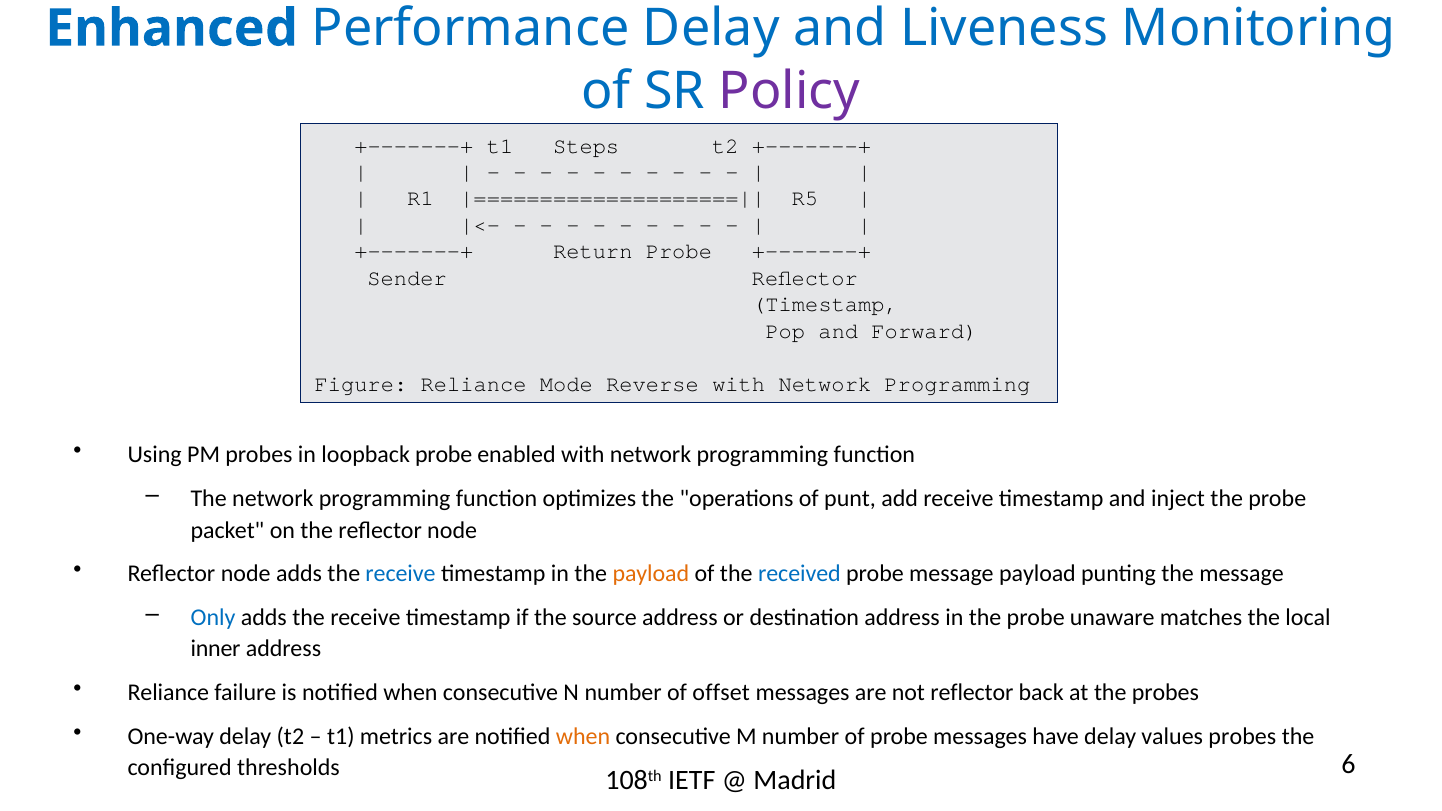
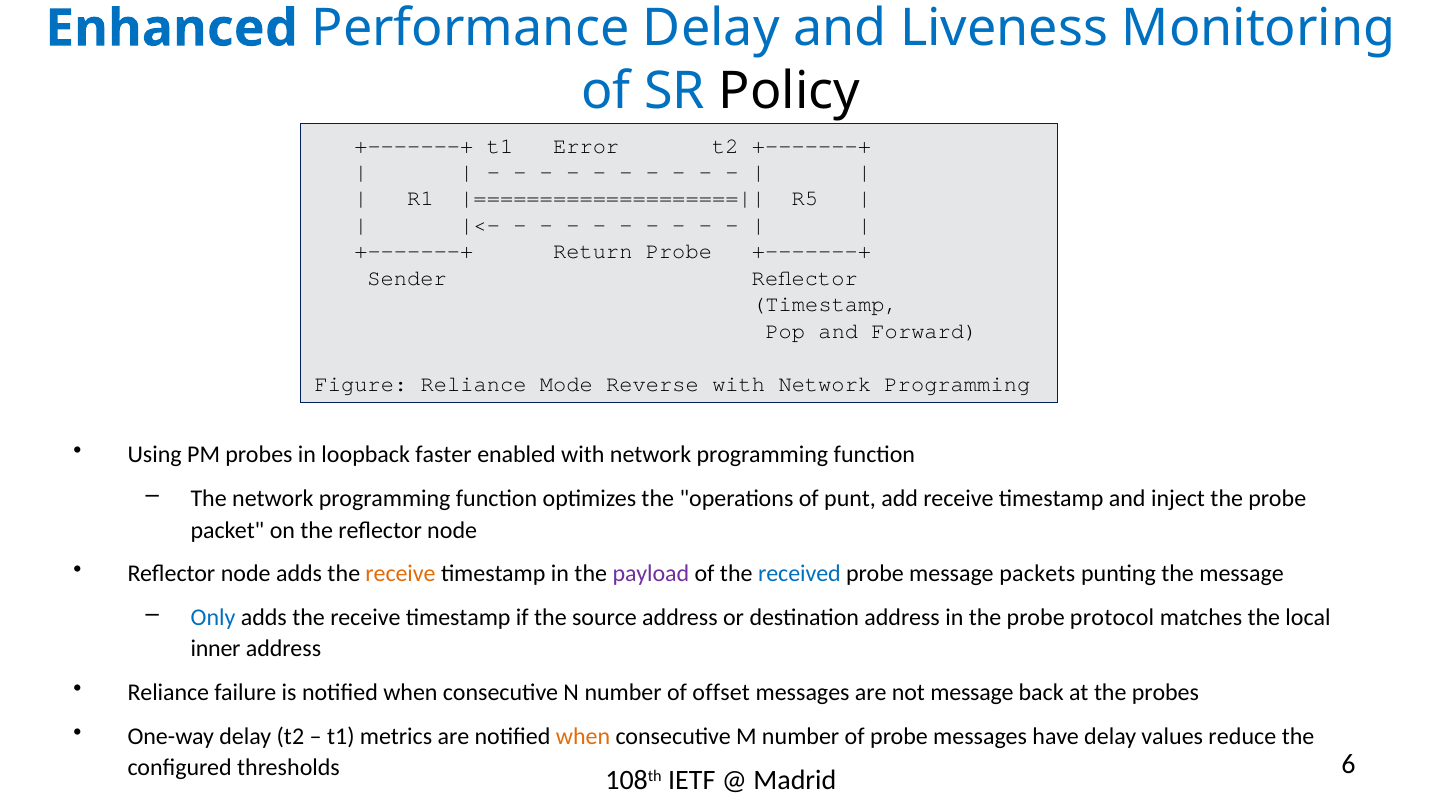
Policy colour: purple -> black
Steps: Steps -> Error
loopback probe: probe -> faster
receive at (401, 574) colour: blue -> orange
payload at (651, 574) colour: orange -> purple
message payload: payload -> packets
unaware: unaware -> protocol
not reflector: reflector -> message
values probes: probes -> reduce
